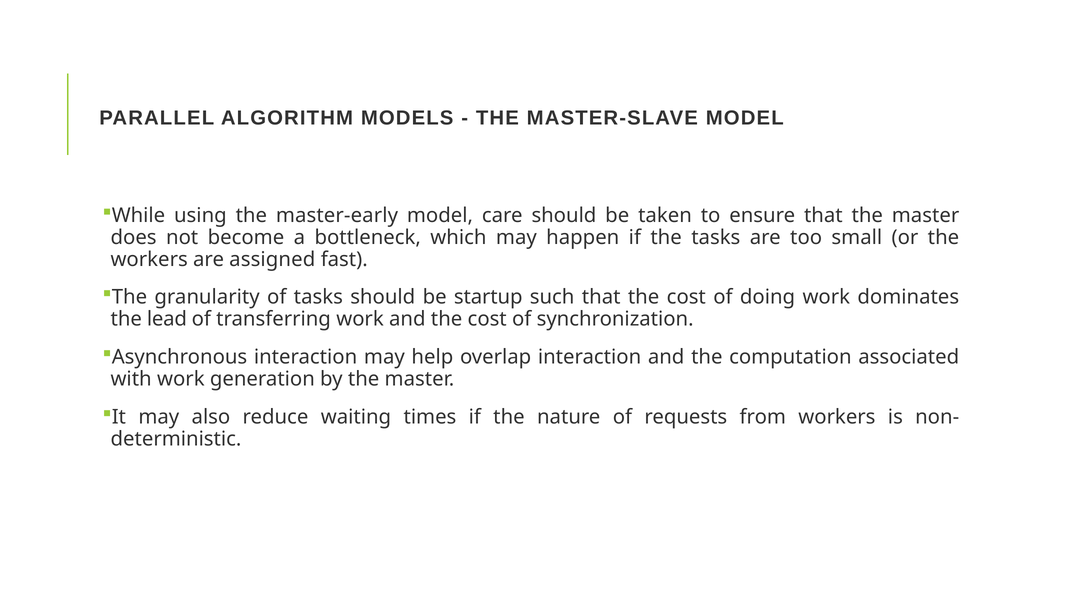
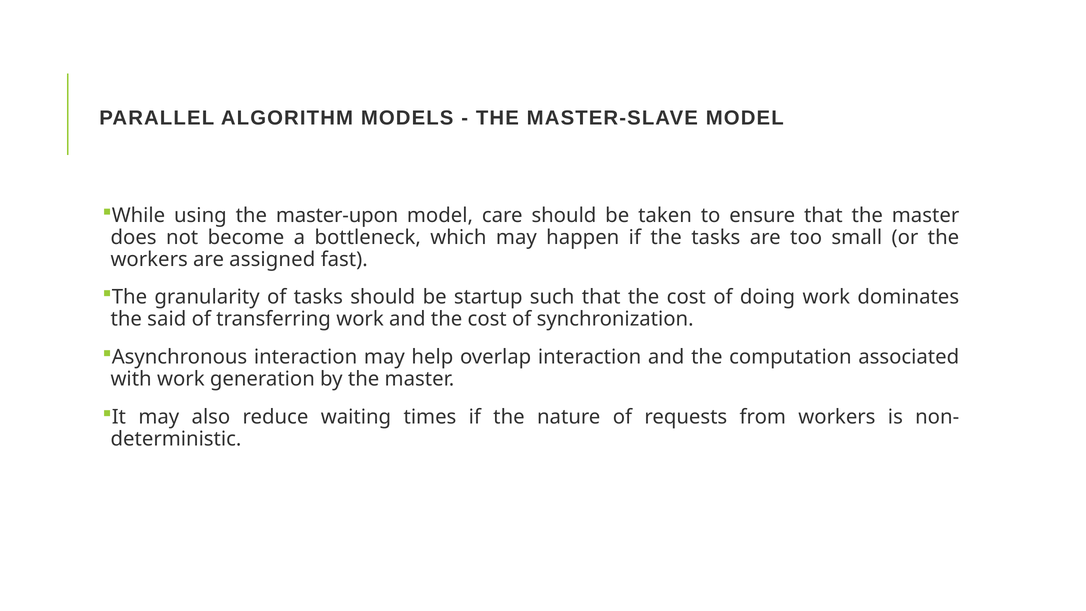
master-early: master-early -> master-upon
lead: lead -> said
